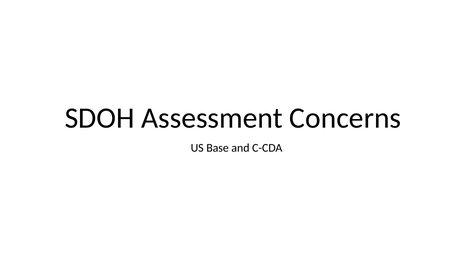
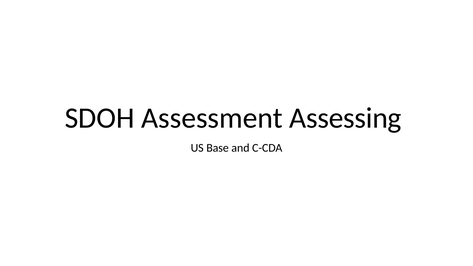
Concerns: Concerns -> Assessing
